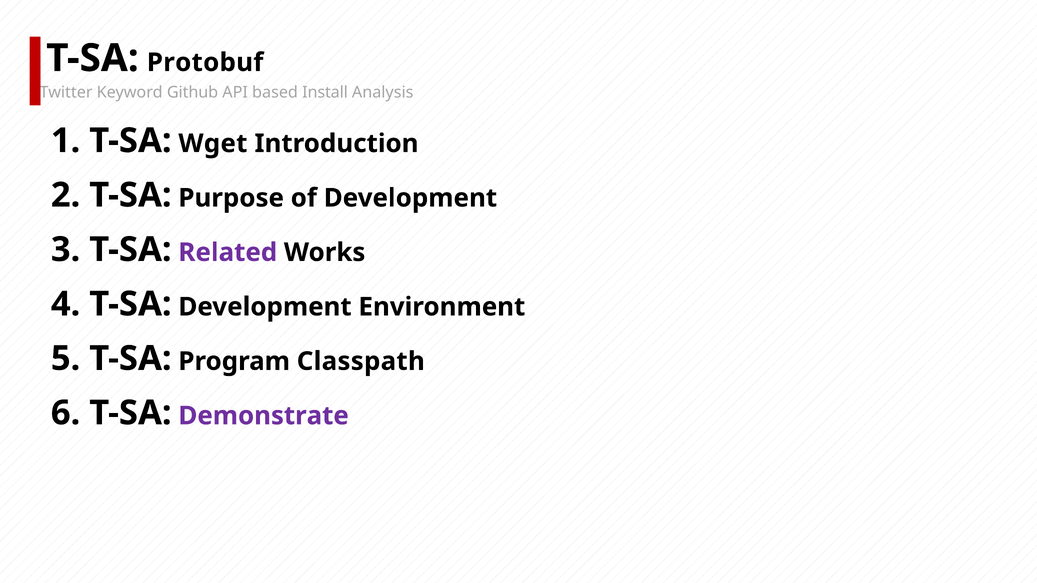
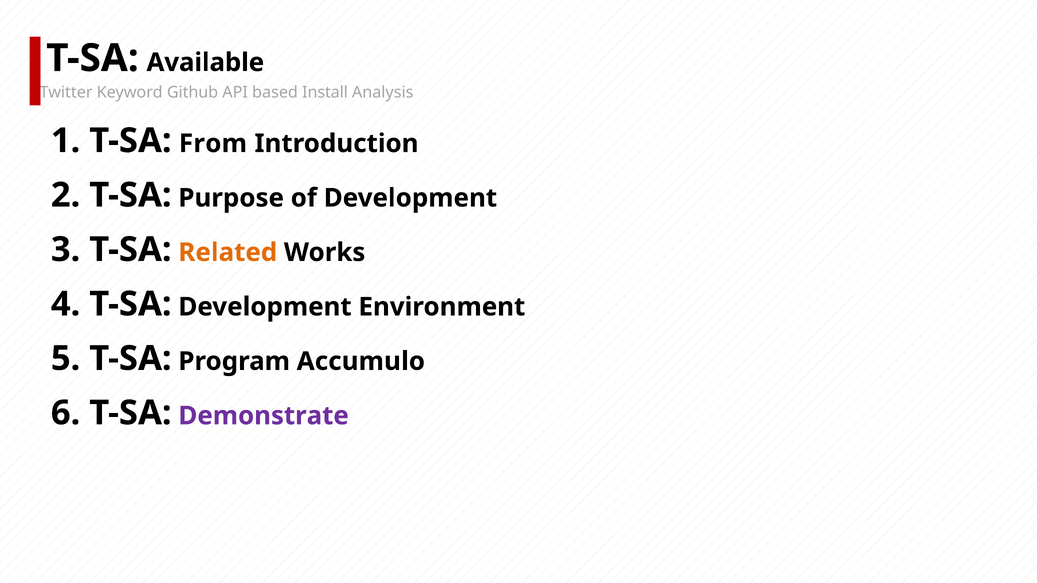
Protobuf: Protobuf -> Available
Wget: Wget -> From
Related colour: purple -> orange
Classpath: Classpath -> Accumulo
